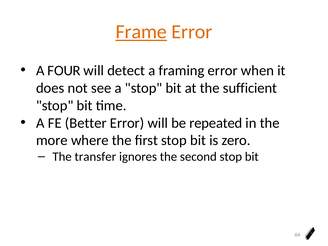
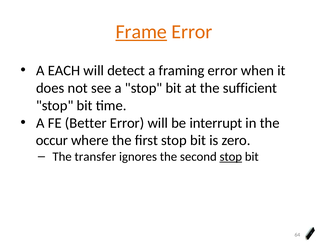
FOUR: FOUR -> EACH
repeated: repeated -> interrupt
more: more -> occur
stop at (231, 157) underline: none -> present
